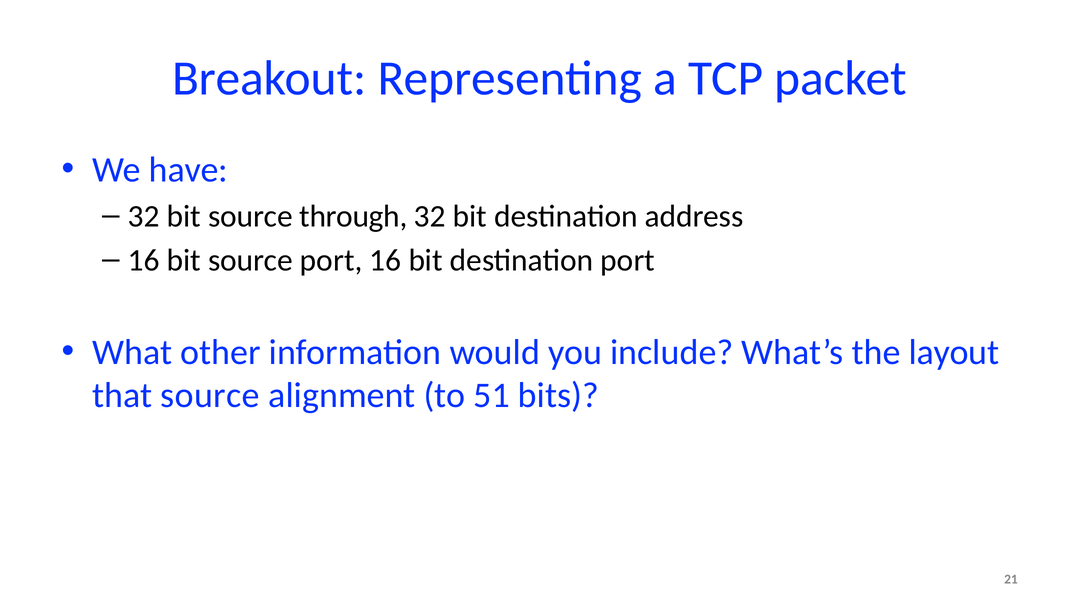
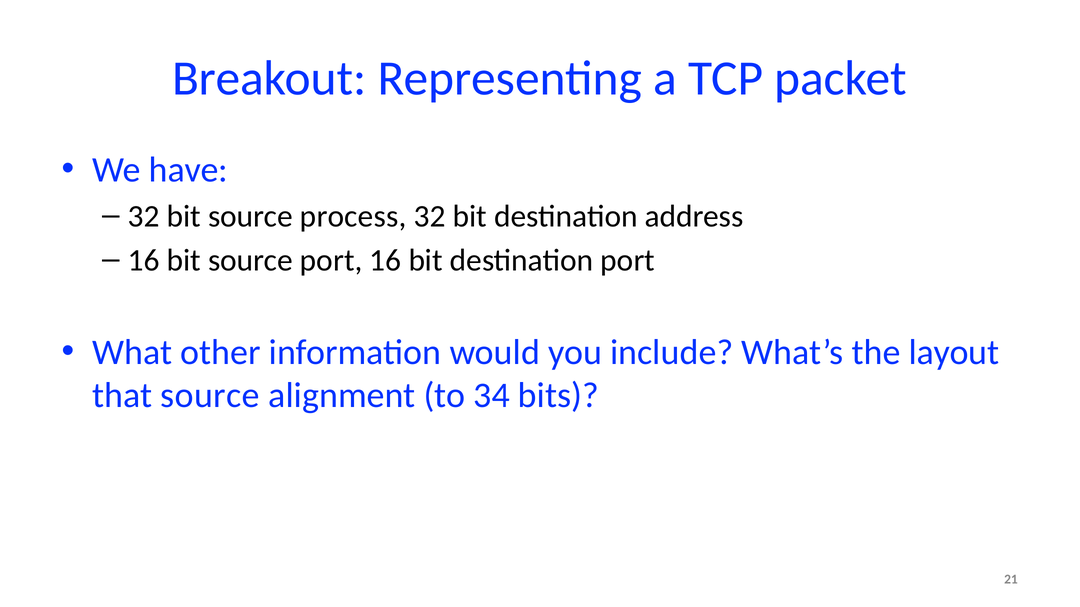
through: through -> process
51: 51 -> 34
